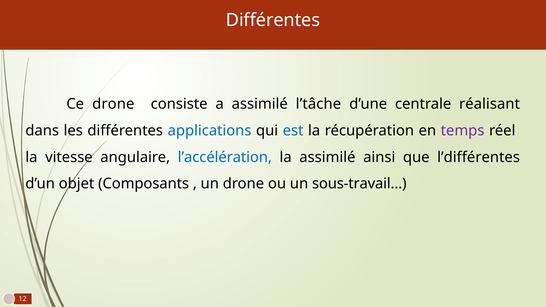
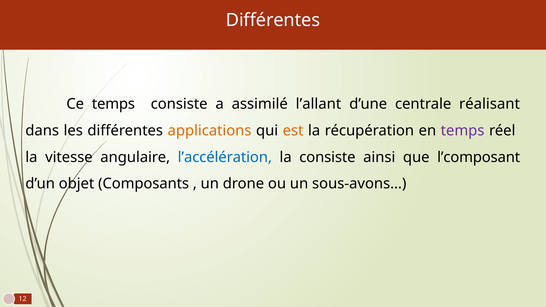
Ce drone: drone -> temps
l’tâche: l’tâche -> l’allant
applications colour: blue -> orange
est colour: blue -> orange
la assimilé: assimilé -> consiste
l’différentes: l’différentes -> l’composant
sous-travail…: sous-travail… -> sous-avons…
